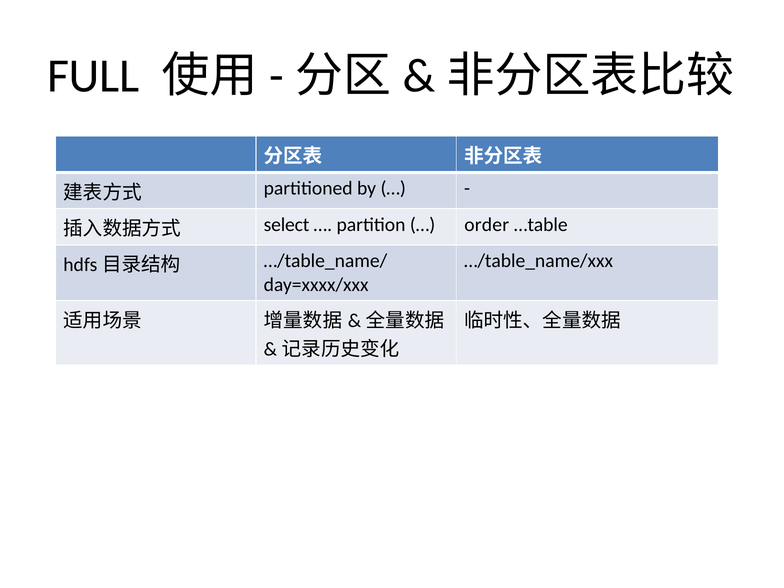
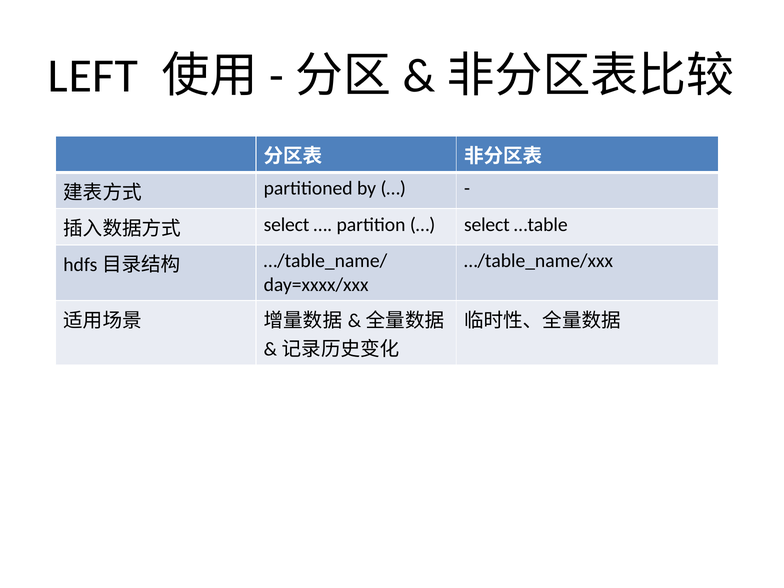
FULL: FULL -> LEFT
order at (487, 225): order -> select
